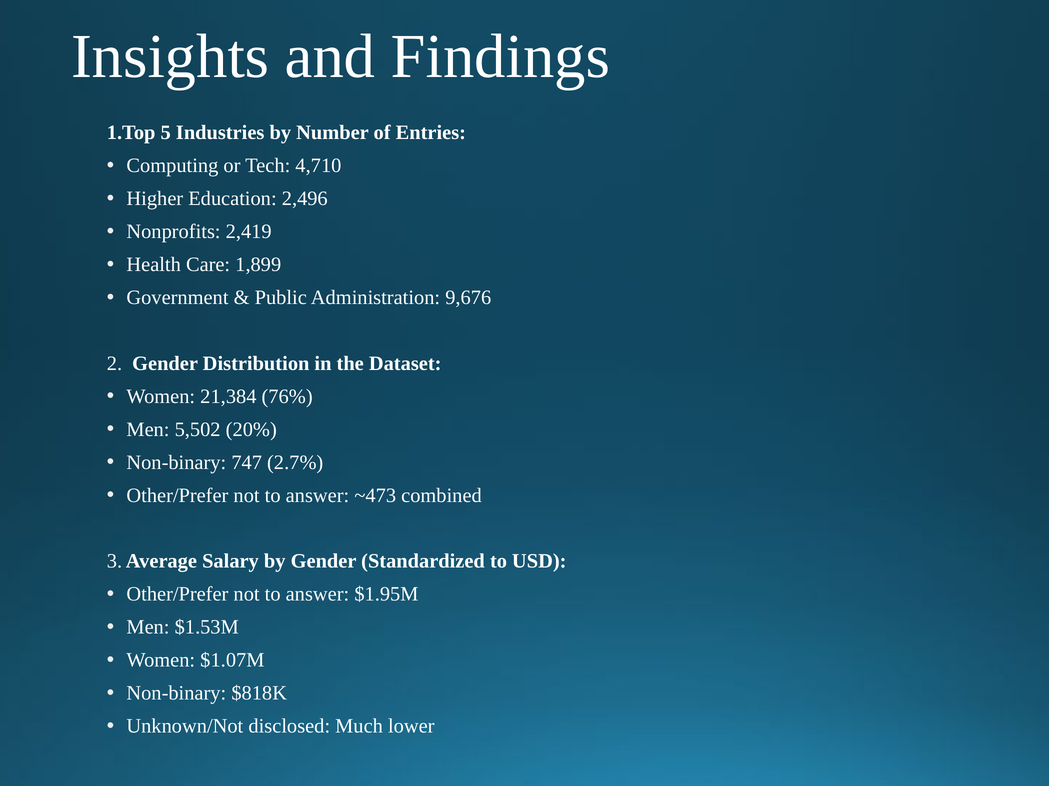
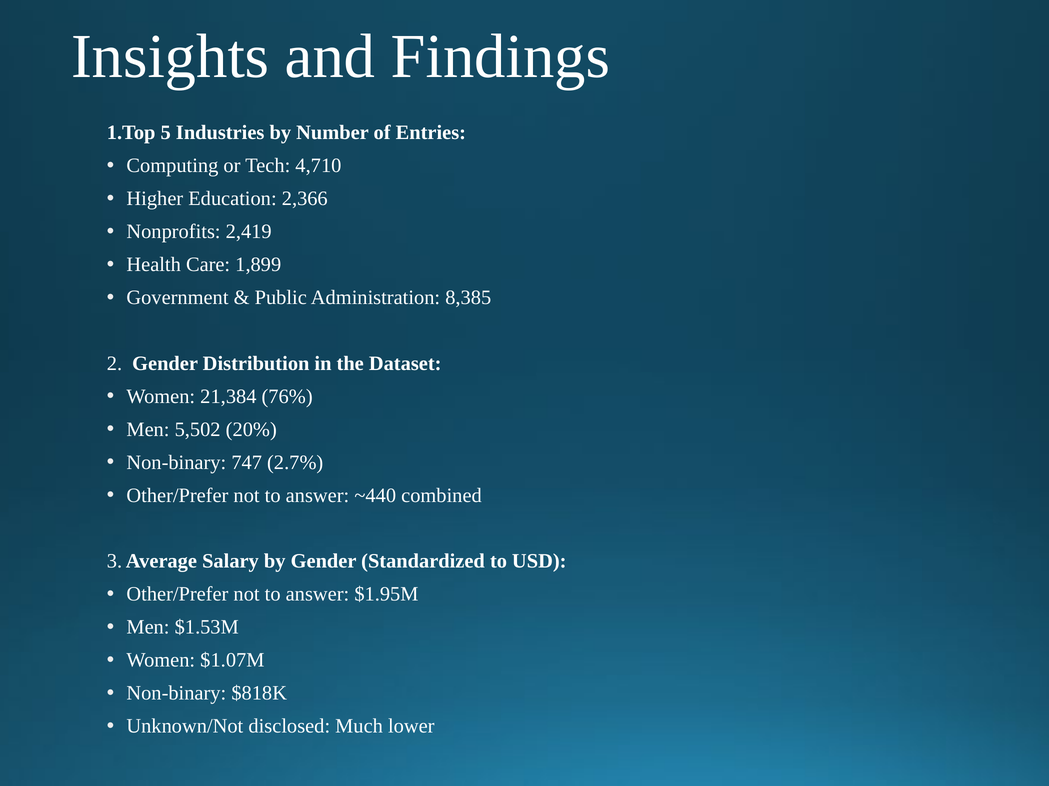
2,496: 2,496 -> 2,366
9,676: 9,676 -> 8,385
~473: ~473 -> ~440
